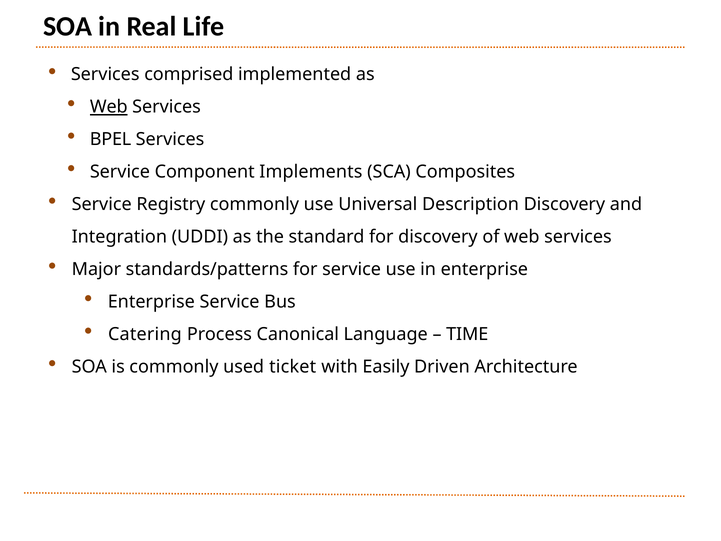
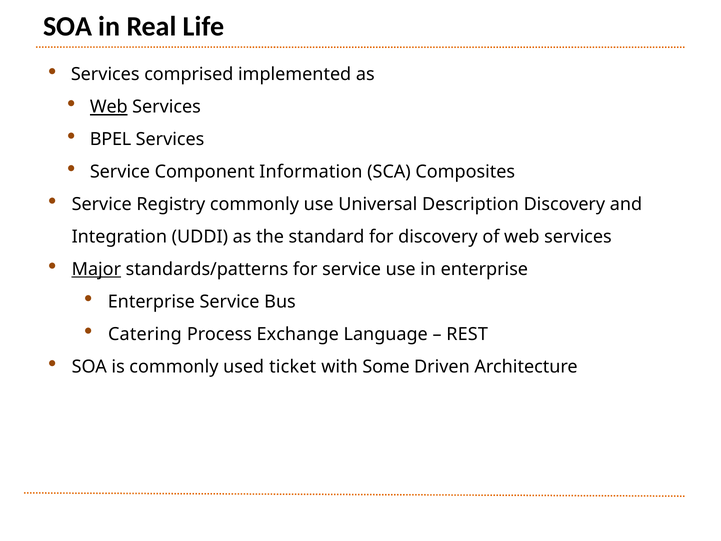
Implements: Implements -> Information
Major underline: none -> present
Canonical: Canonical -> Exchange
TIME: TIME -> REST
Easily: Easily -> Some
